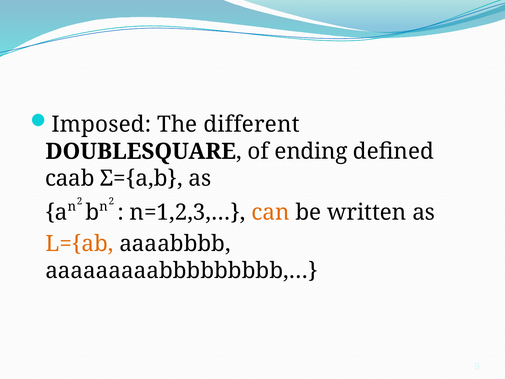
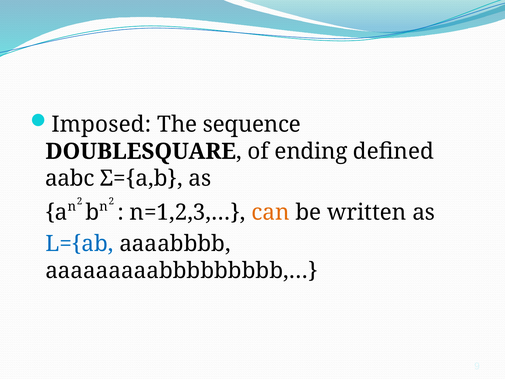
different: different -> sequence
caab: caab -> aabc
L={ab colour: orange -> blue
